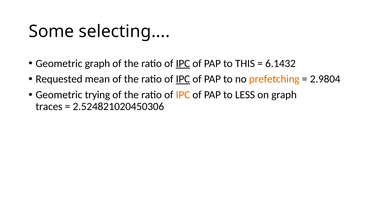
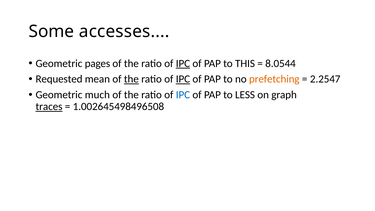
selecting: selecting -> accesses
Geometric graph: graph -> pages
6.1432: 6.1432 -> 8.0544
the at (131, 79) underline: none -> present
2.9804: 2.9804 -> 2.2547
trying: trying -> much
IPC at (183, 95) colour: orange -> blue
traces underline: none -> present
2.524821020450306: 2.524821020450306 -> 1.002645498496508
